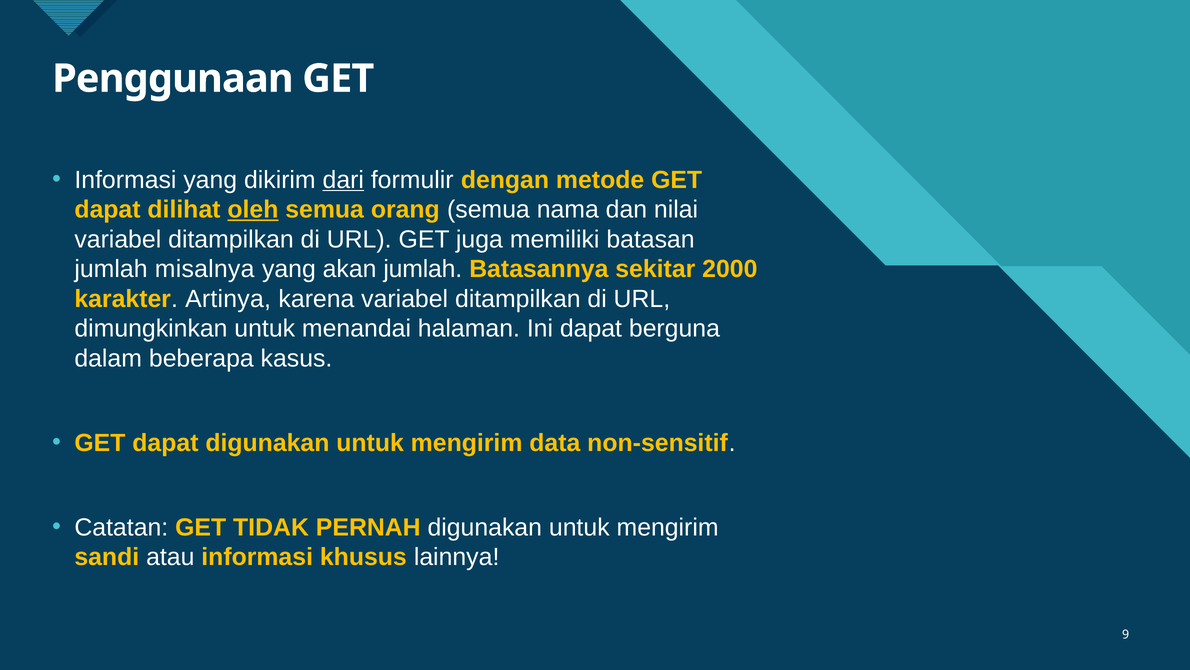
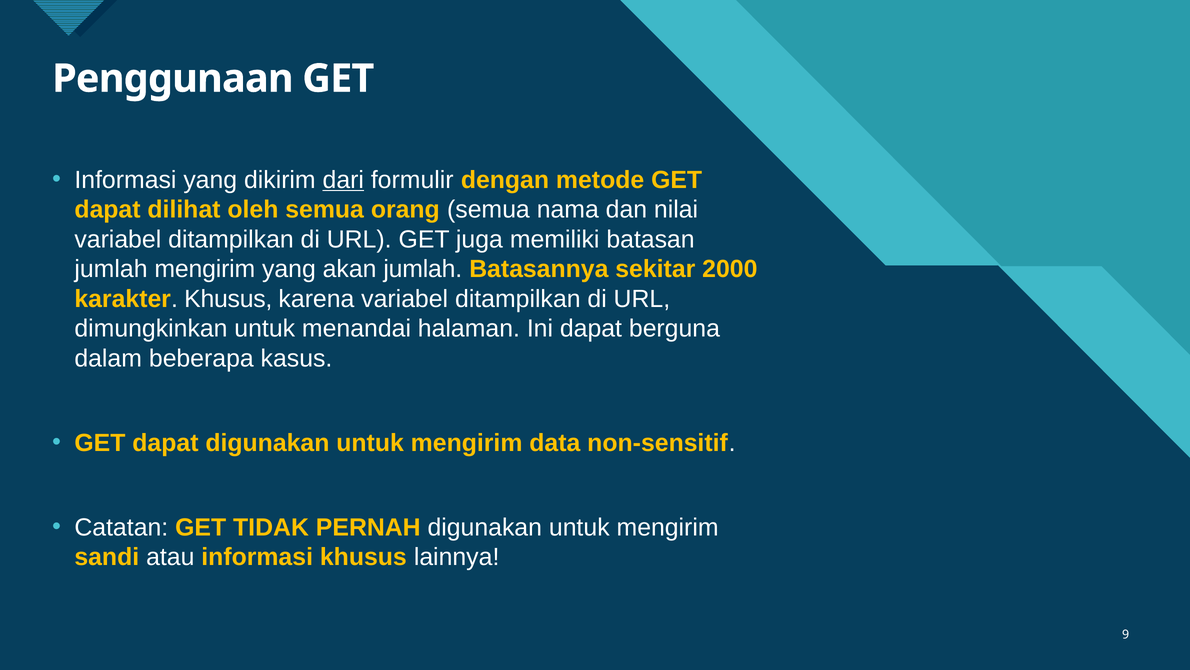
oleh underline: present -> none
jumlah misalnya: misalnya -> mengirim
karakter Artinya: Artinya -> Khusus
